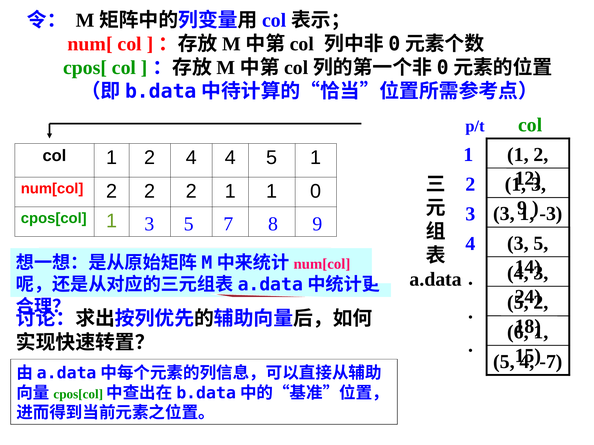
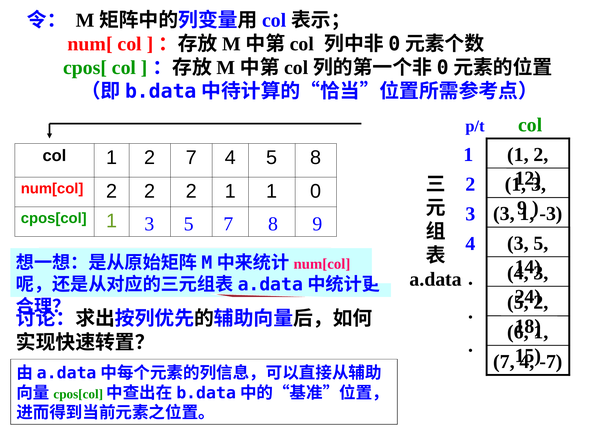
2 4: 4 -> 7
5 1: 1 -> 8
5 at (504, 362): 5 -> 7
